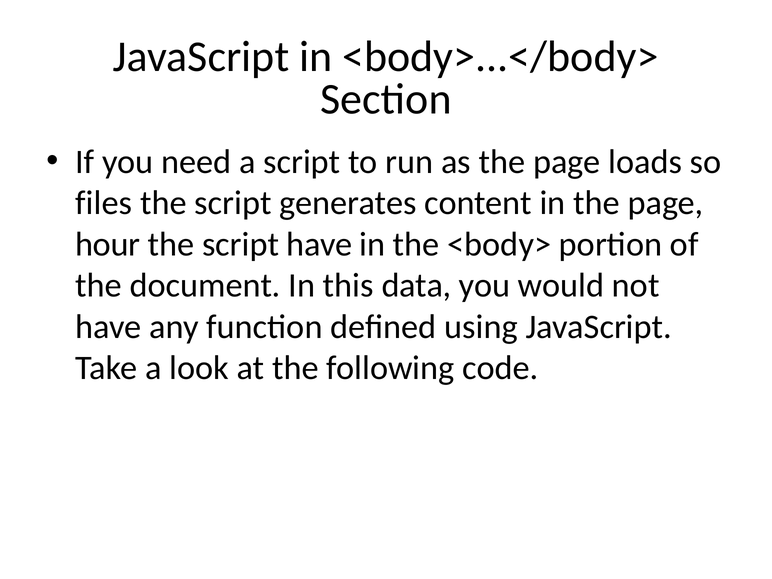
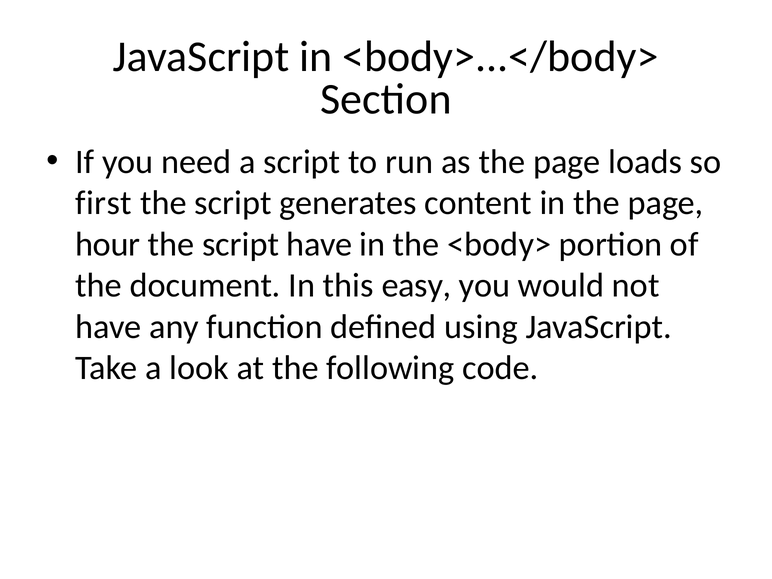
files: files -> first
data: data -> easy
